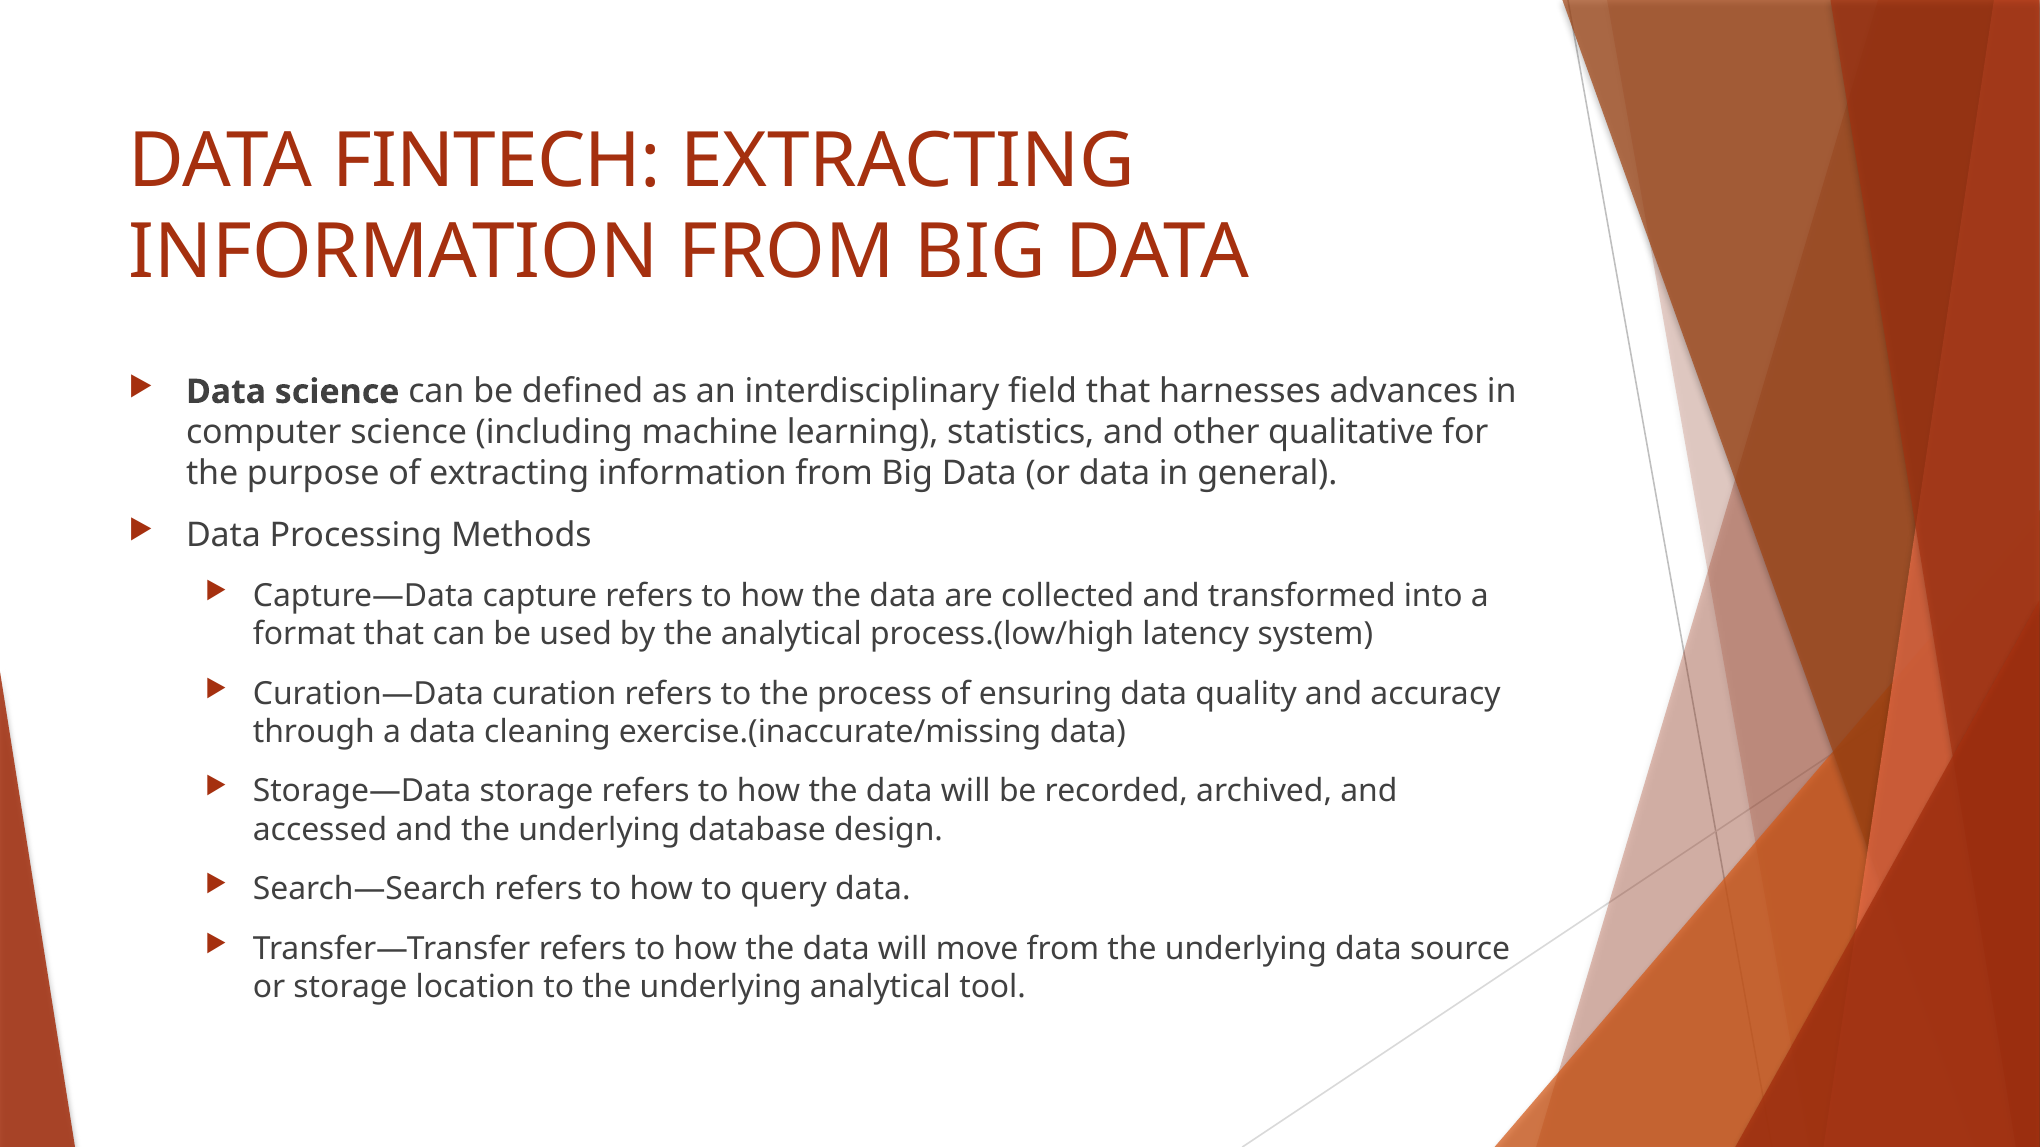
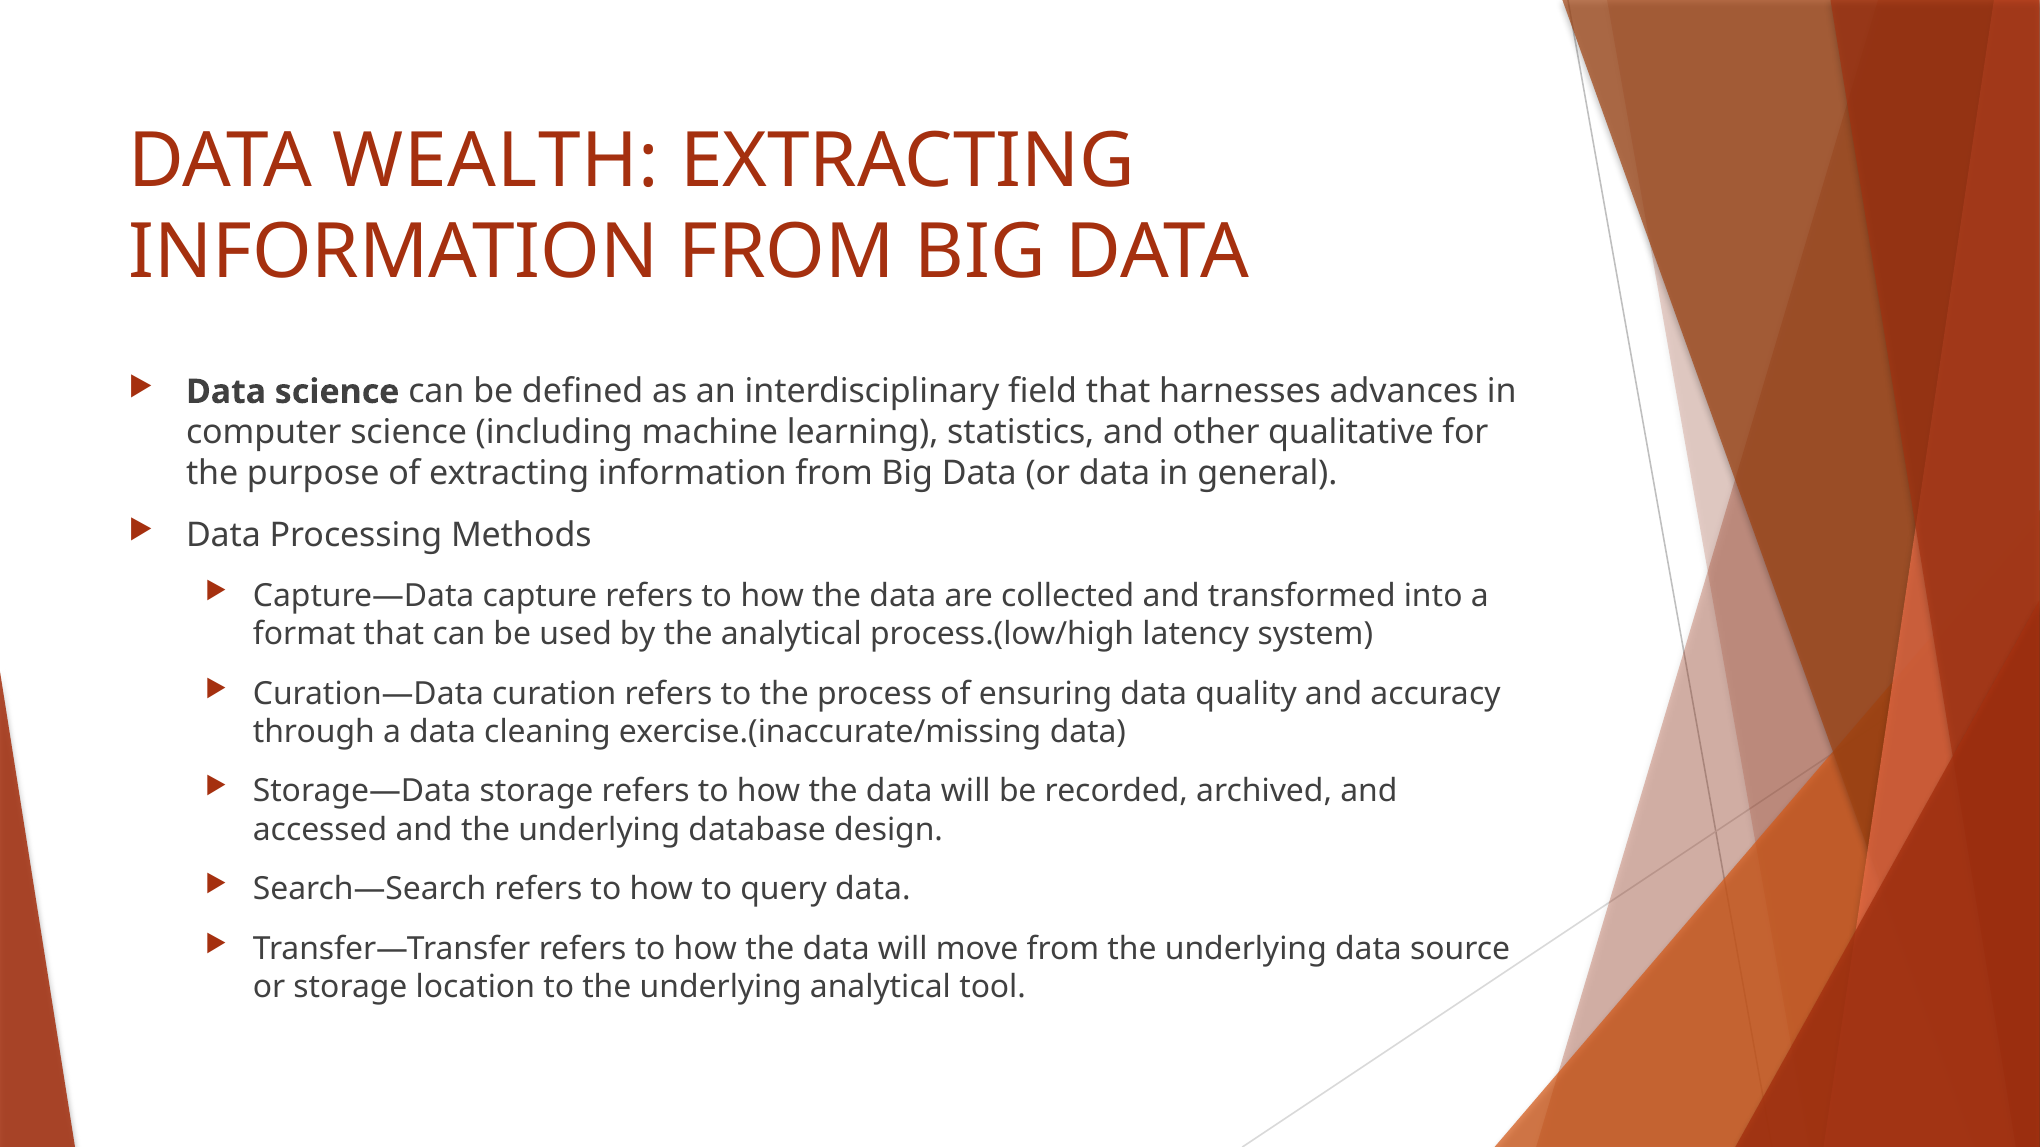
FINTECH: FINTECH -> WEALTH
